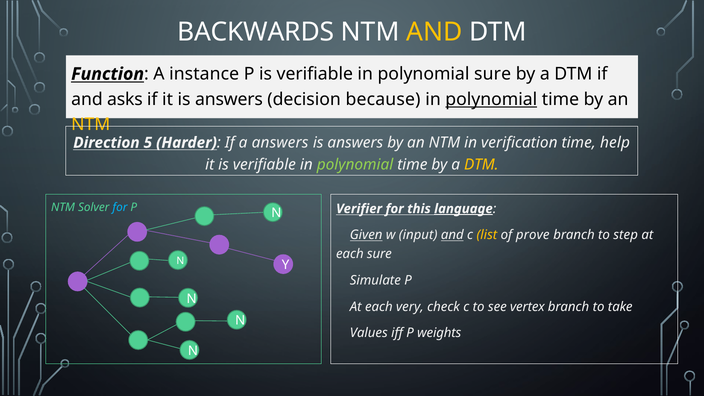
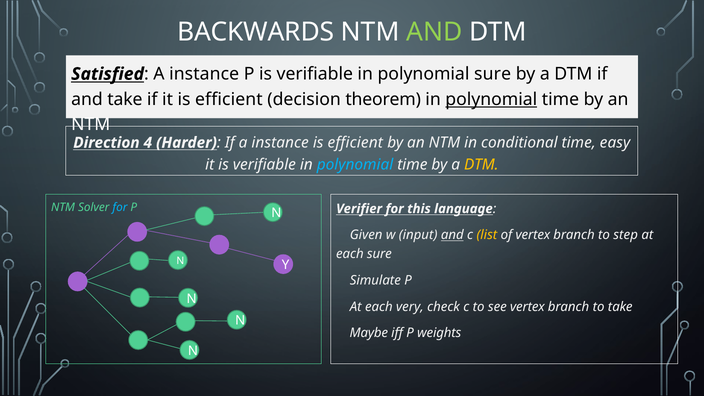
AND at (434, 32) colour: yellow -> light green
Function: Function -> Satisfied
and asks: asks -> take
it is answers: answers -> efficient
because: because -> theorem
NTM at (91, 125) colour: yellow -> white
5: 5 -> 4
If a answers: answers -> instance
answers at (355, 143): answers -> efficient
verification: verification -> conditional
help: help -> easy
polynomial at (355, 165) colour: light green -> light blue
language underline: present -> none
Given underline: present -> none
of prove: prove -> vertex
Values: Values -> Maybe
